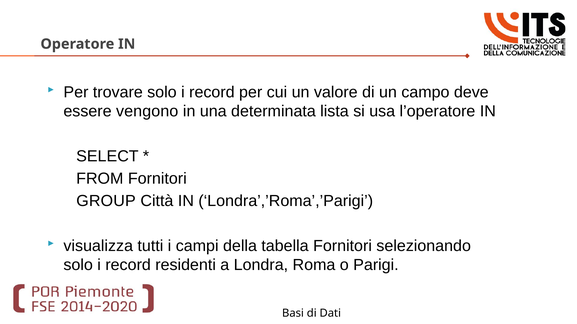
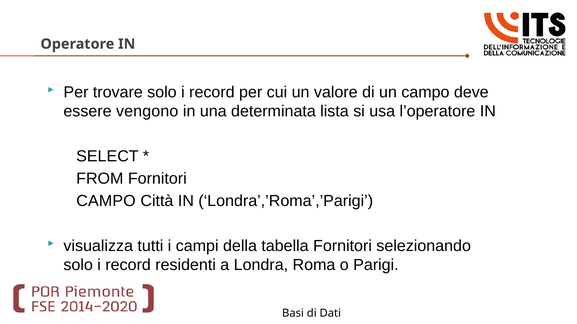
GROUP at (106, 201): GROUP -> CAMPO
